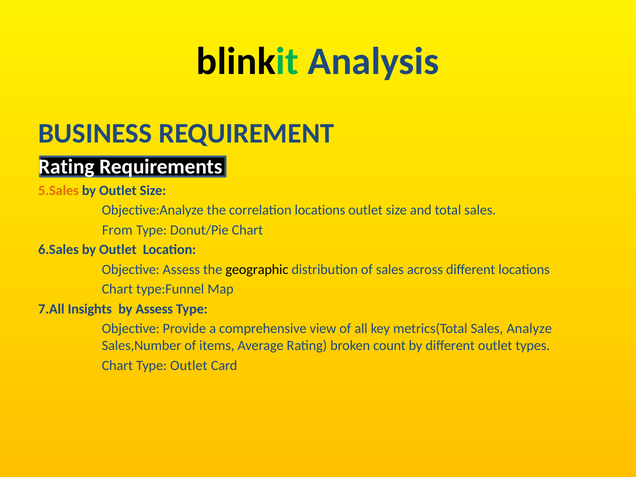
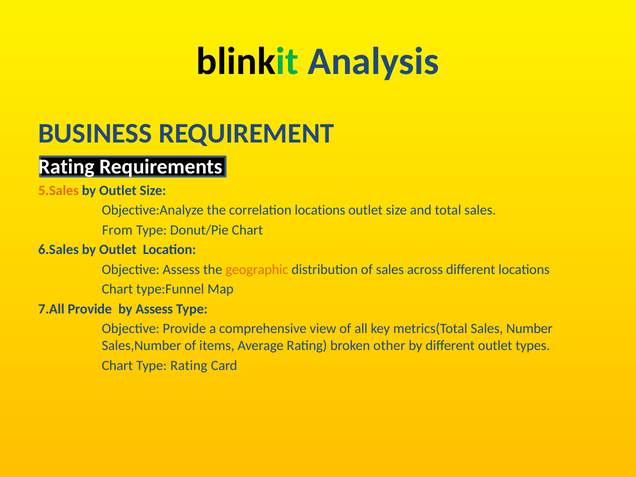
geographic colour: black -> orange
7.All Insights: Insights -> Provide
Analyze: Analyze -> Number
count: count -> other
Type Outlet: Outlet -> Rating
